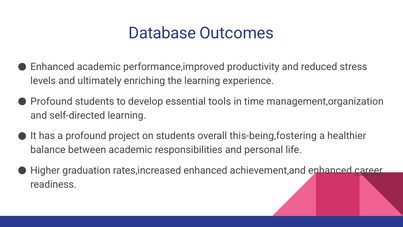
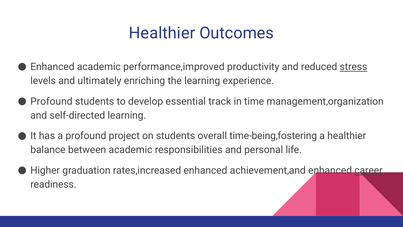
Database at (162, 33): Database -> Healthier
stress underline: none -> present
tools: tools -> track
this-being,fostering: this-being,fostering -> time-being,fostering
